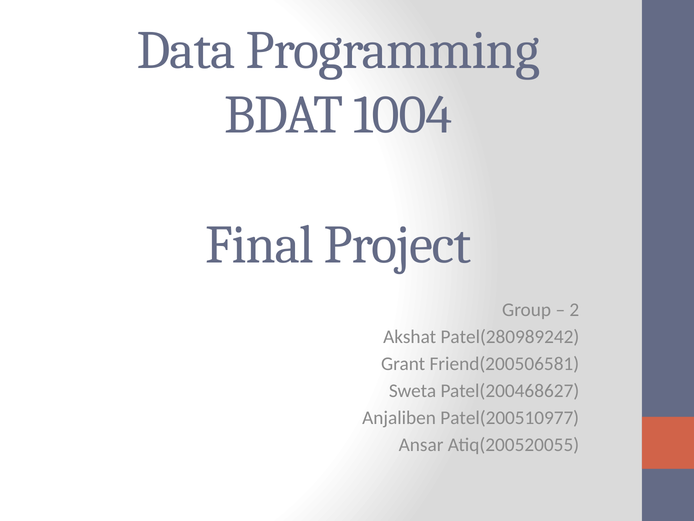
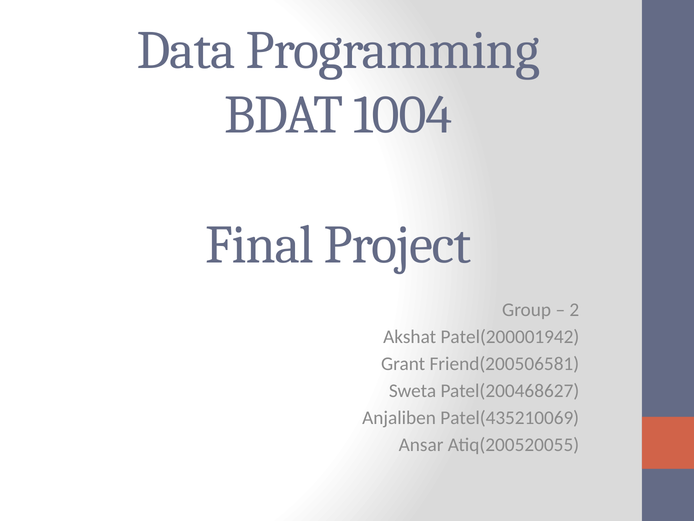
Patel(280989242: Patel(280989242 -> Patel(200001942
Patel(200510977: Patel(200510977 -> Patel(435210069
